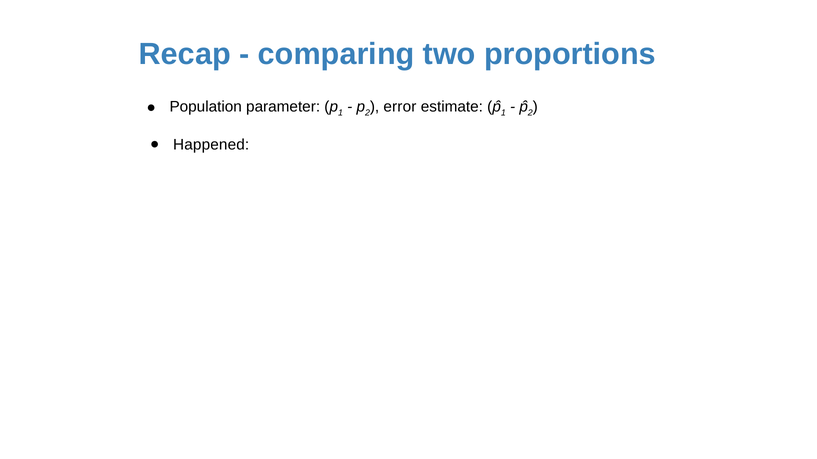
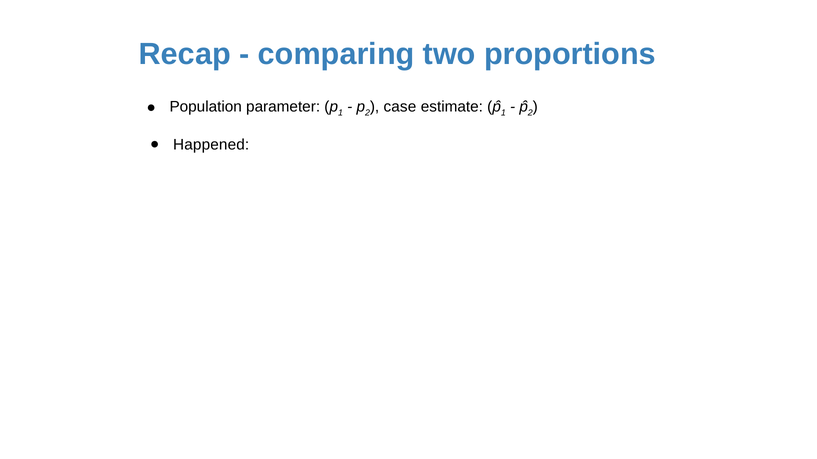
error: error -> case
